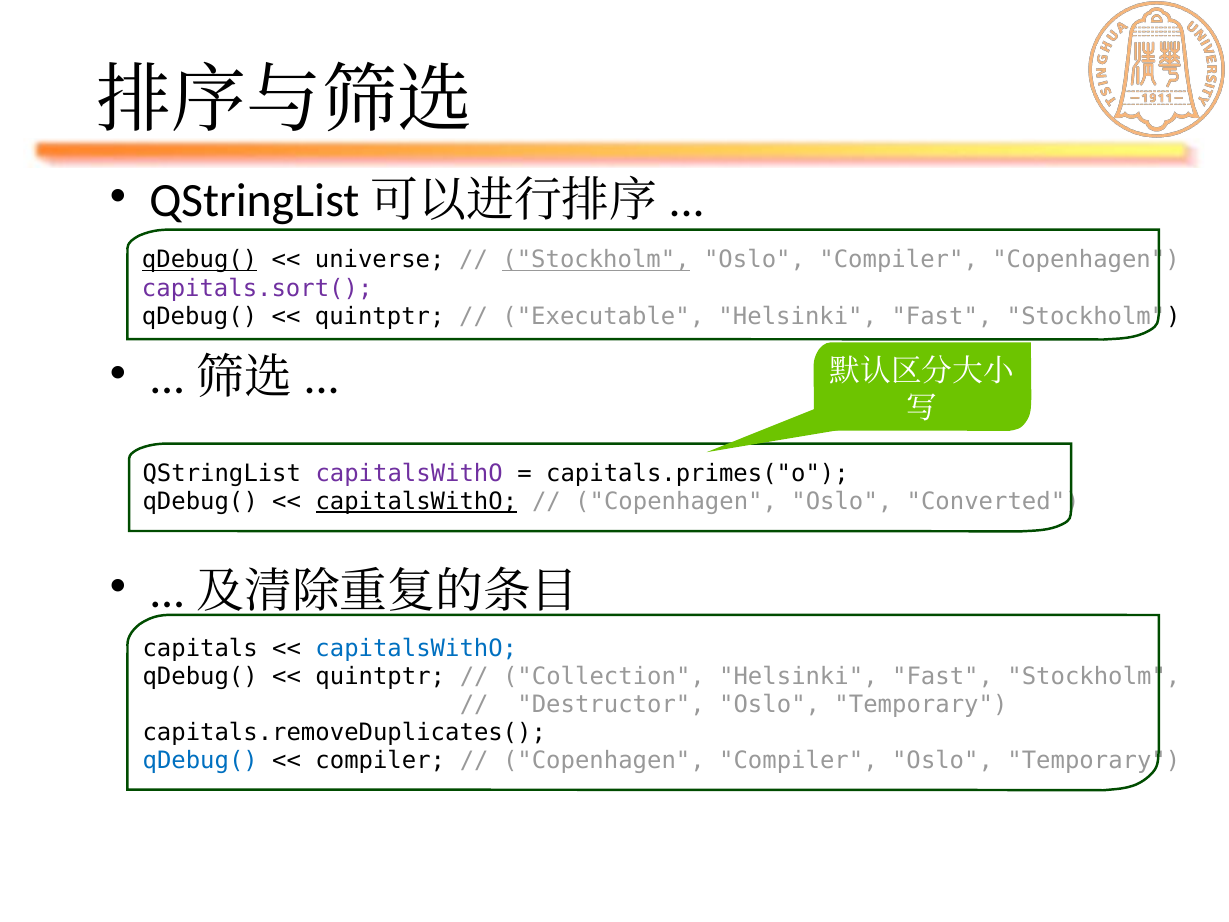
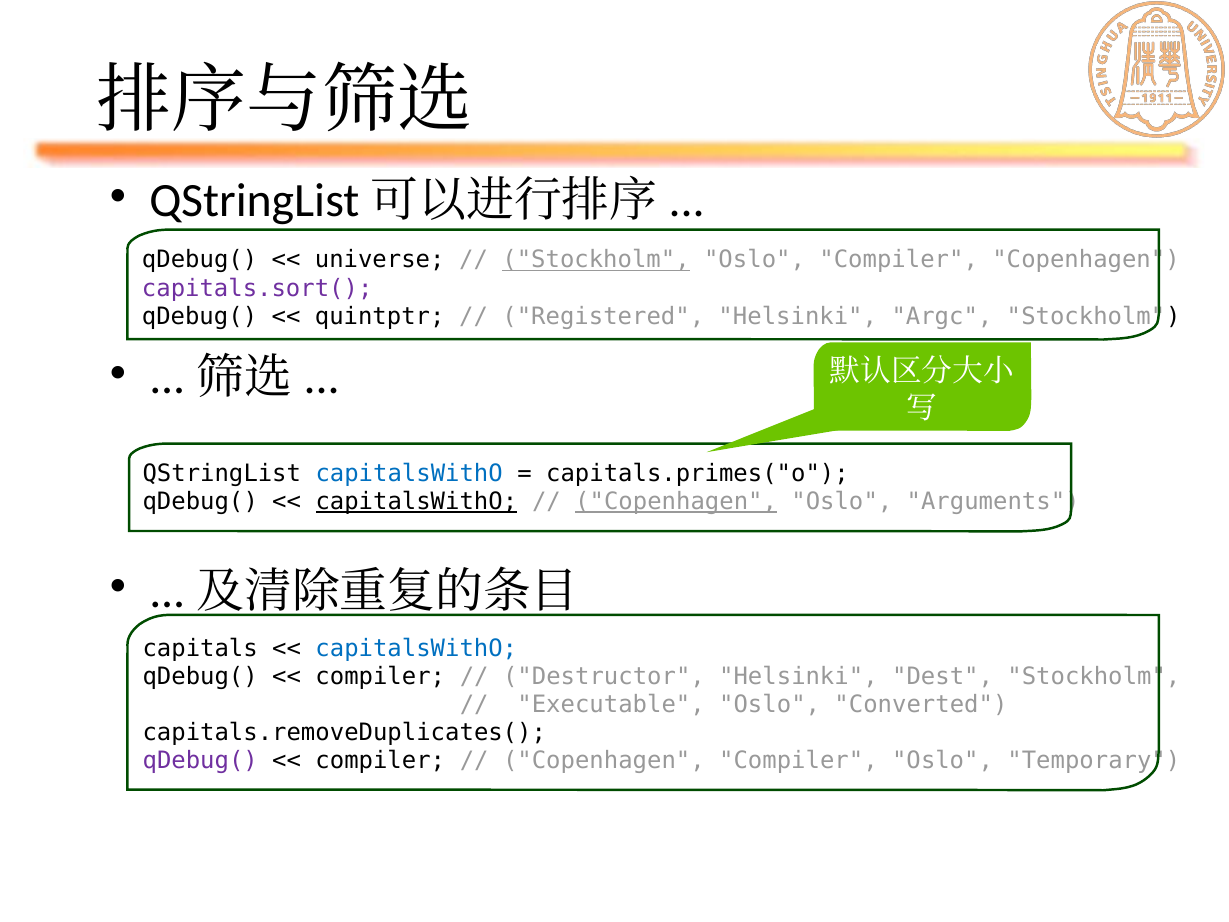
qDebug( at (200, 260) underline: present -> none
Executable: Executable -> Registered
Fast at (942, 316): Fast -> Argc
capitalsWithO at (409, 474) colour: purple -> blue
Copenhagen at (676, 502) underline: none -> present
Converted: Converted -> Arguments
quintptr at (380, 676): quintptr -> compiler
Collection: Collection -> Destructor
Fast at (943, 676): Fast -> Dest
Destructor: Destructor -> Executable
Temporary at (921, 704): Temporary -> Converted
qDebug( at (200, 761) colour: blue -> purple
